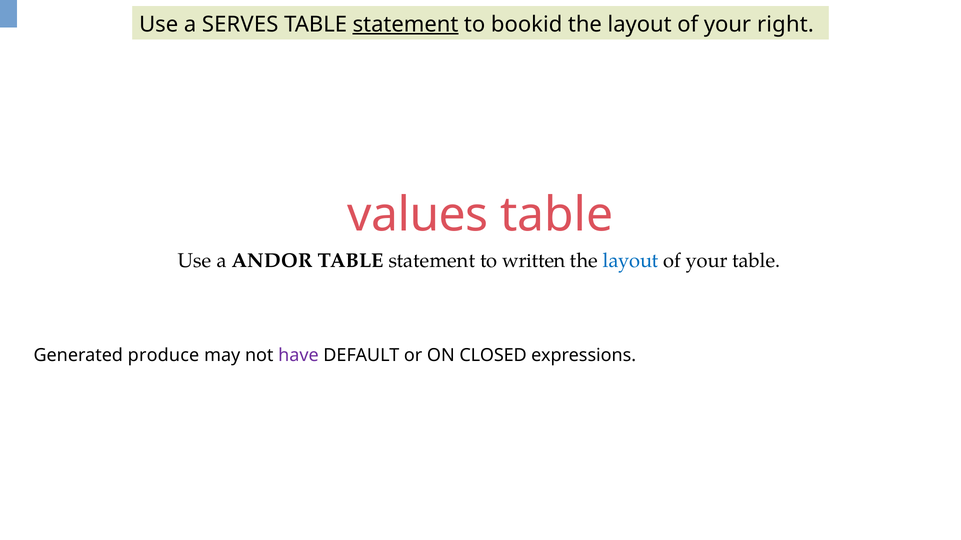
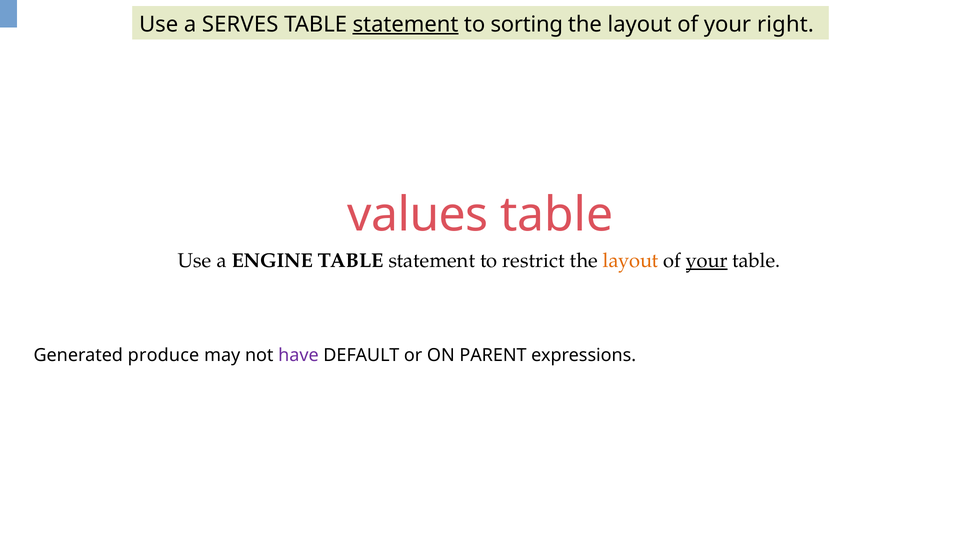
bookid: bookid -> sorting
ANDOR: ANDOR -> ENGINE
written: written -> restrict
layout at (631, 261) colour: blue -> orange
your at (707, 261) underline: none -> present
CLOSED: CLOSED -> PARENT
